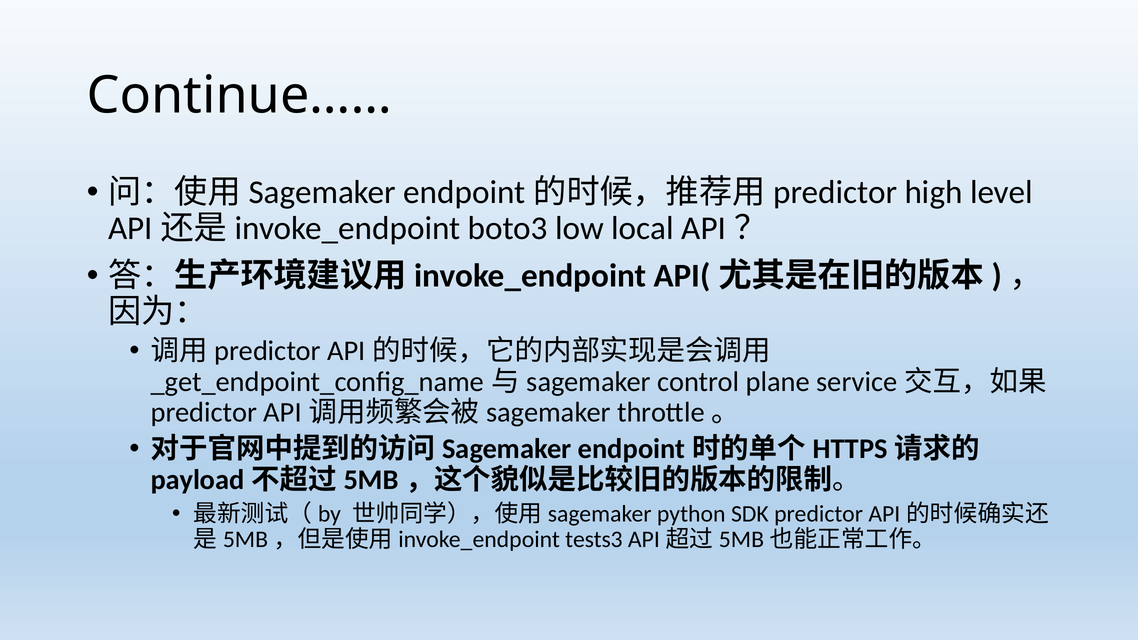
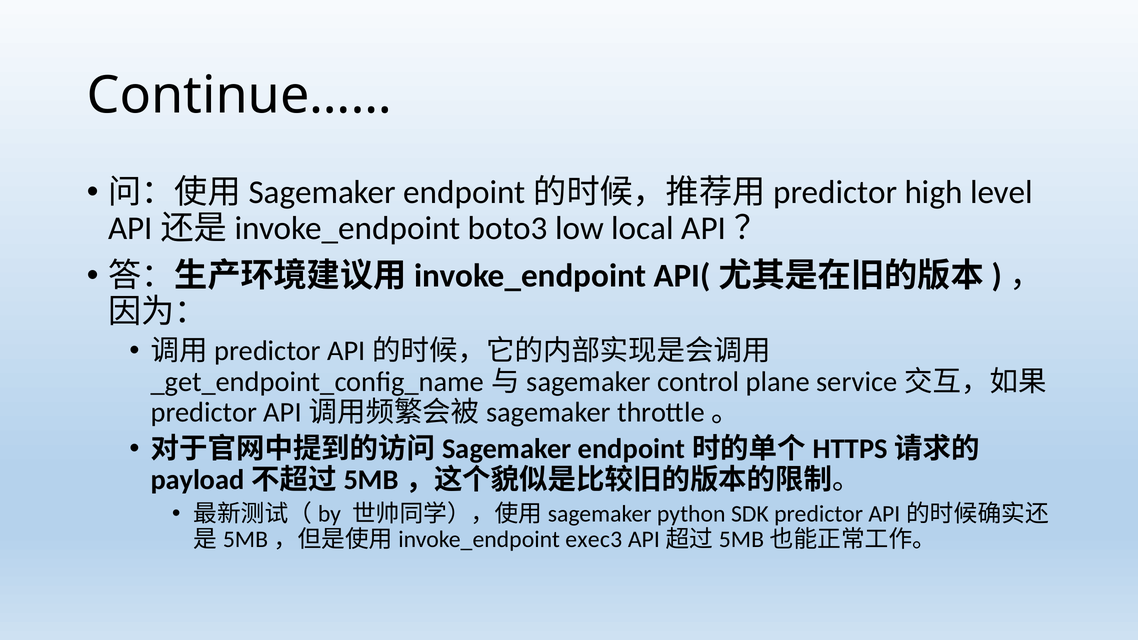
tests3: tests3 -> exec3
